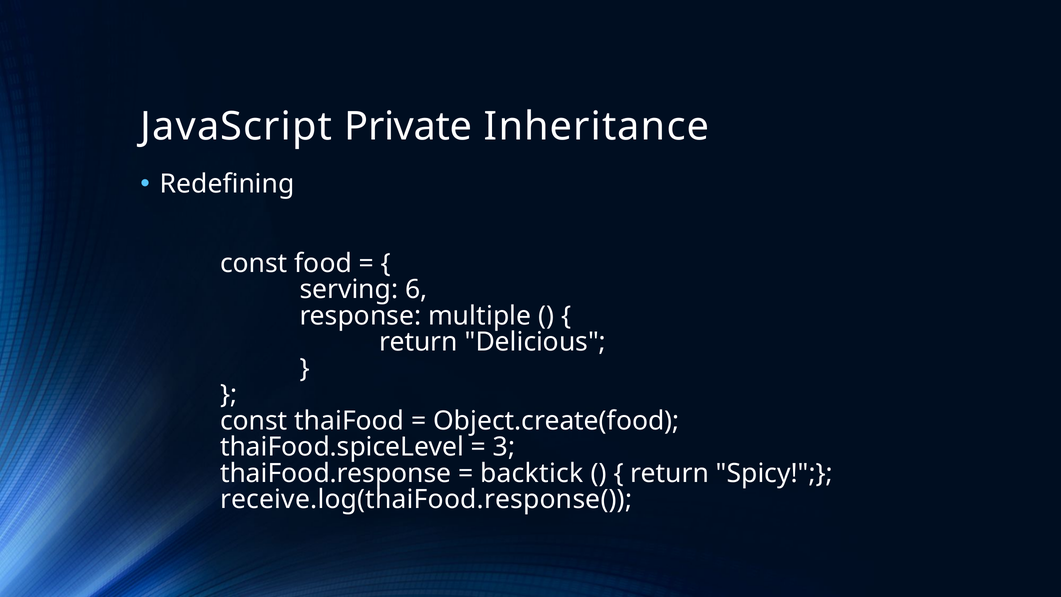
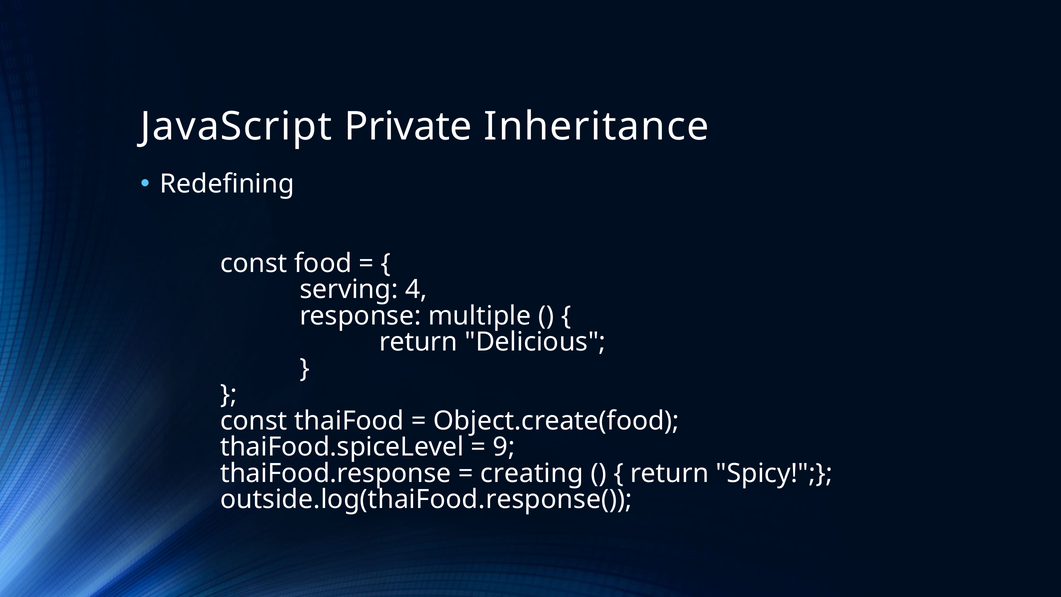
6: 6 -> 4
3: 3 -> 9
backtick: backtick -> creating
receive.log(thaiFood.response(: receive.log(thaiFood.response( -> outside.log(thaiFood.response(
